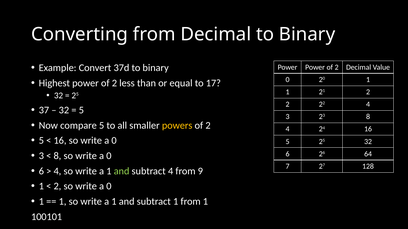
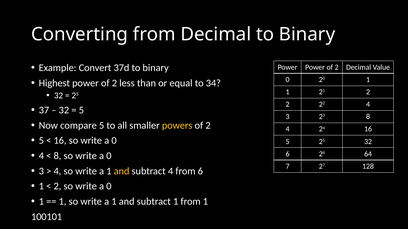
17: 17 -> 34
3 at (41, 156): 3 -> 4
6 at (41, 171): 6 -> 3
and at (122, 171) colour: light green -> yellow
from 9: 9 -> 6
